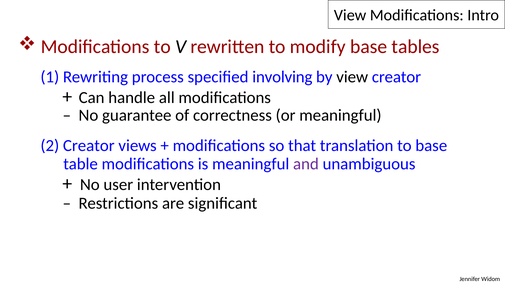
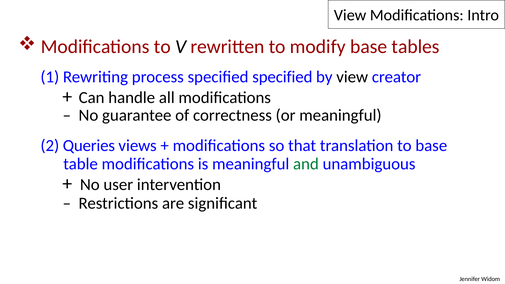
specified involving: involving -> specified
2 Creator: Creator -> Queries
and colour: purple -> green
